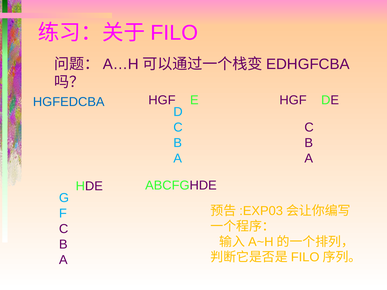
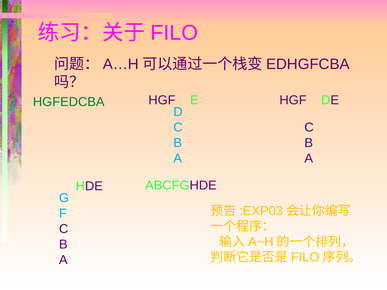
HGFEDCBA colour: blue -> green
